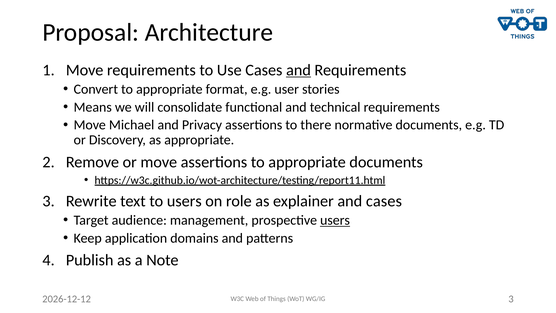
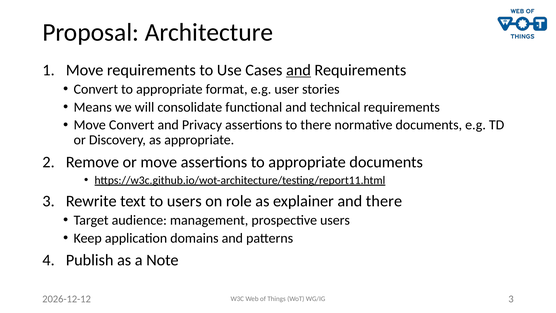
Move Michael: Michael -> Convert
and cases: cases -> there
users at (335, 220) underline: present -> none
